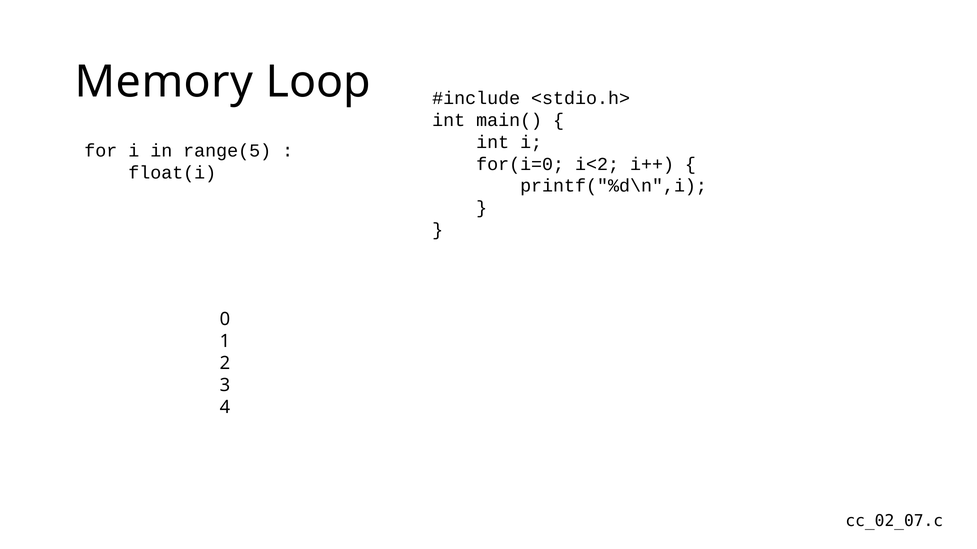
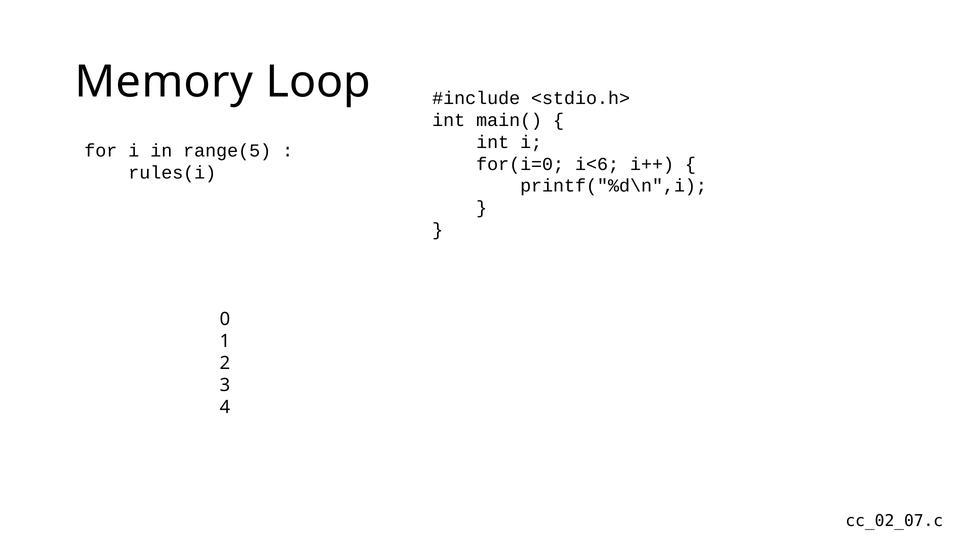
i<2: i<2 -> i<6
float(i: float(i -> rules(i
